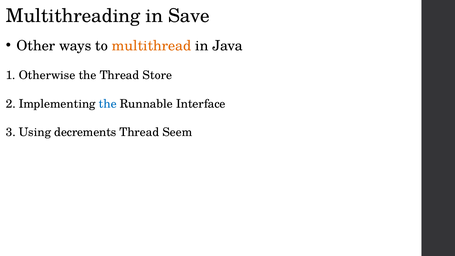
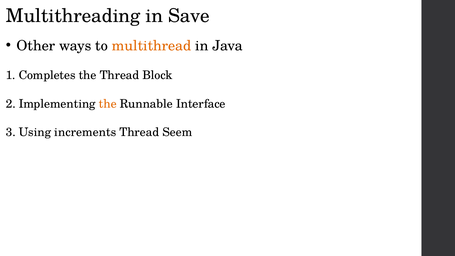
Otherwise: Otherwise -> Completes
Store: Store -> Block
the at (108, 104) colour: blue -> orange
decrements: decrements -> increments
